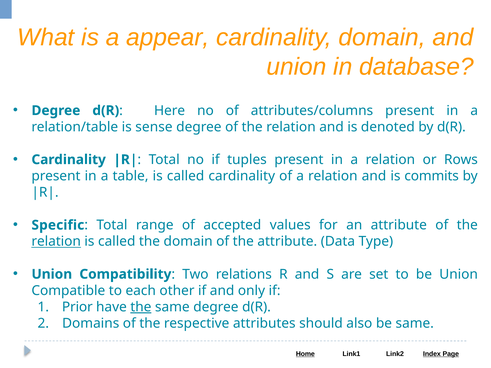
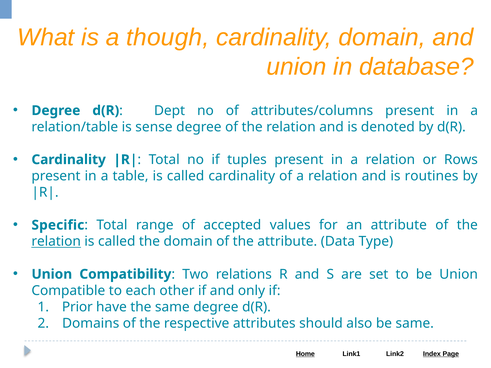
appear: appear -> though
Here: Here -> Dept
commits: commits -> routines
the at (141, 307) underline: present -> none
